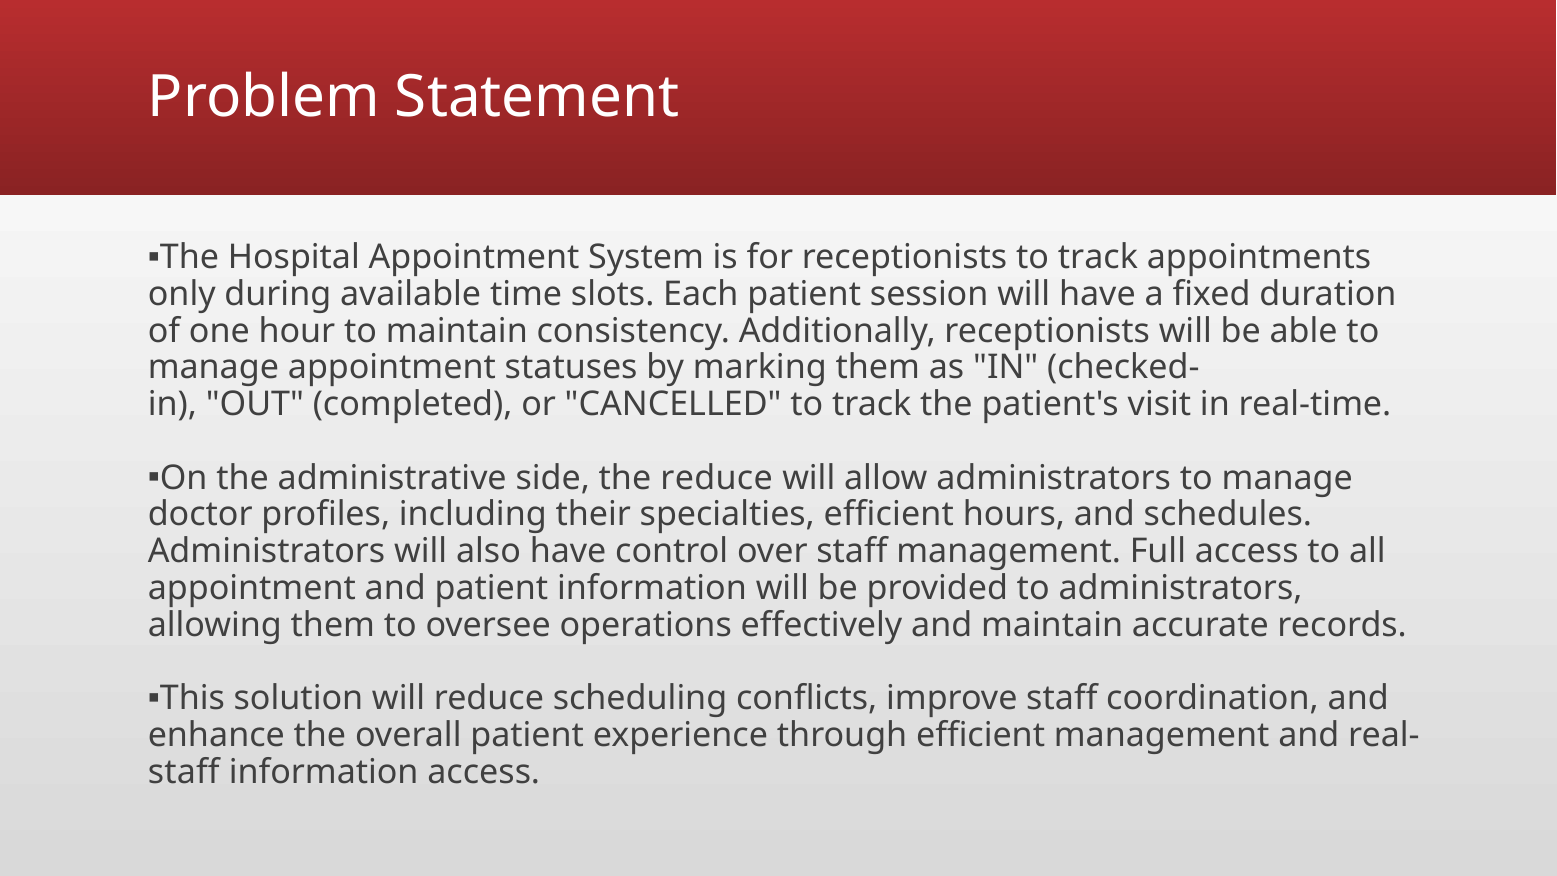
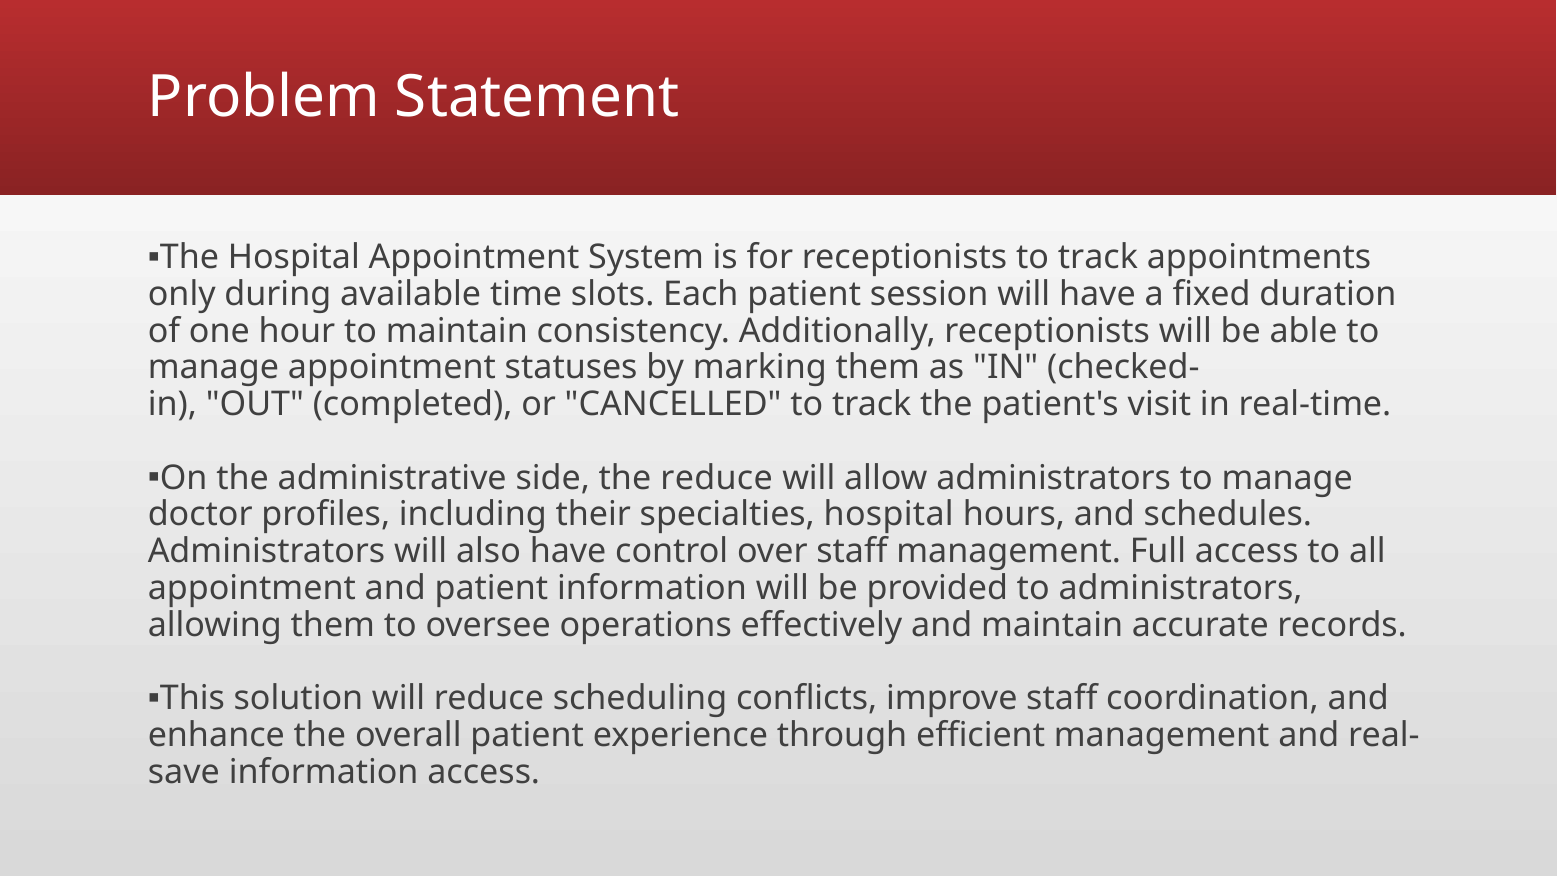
specialties efficient: efficient -> hospital
staff at (184, 772): staff -> save
